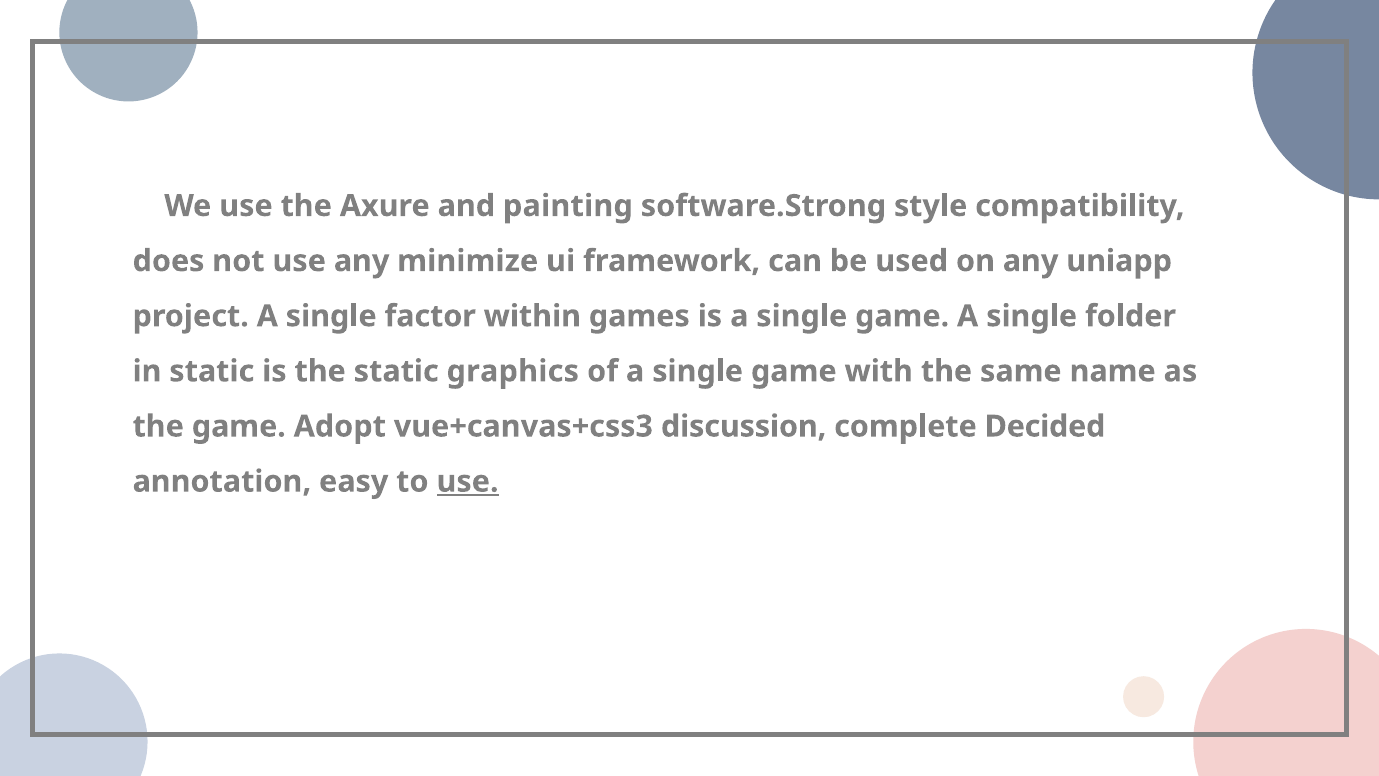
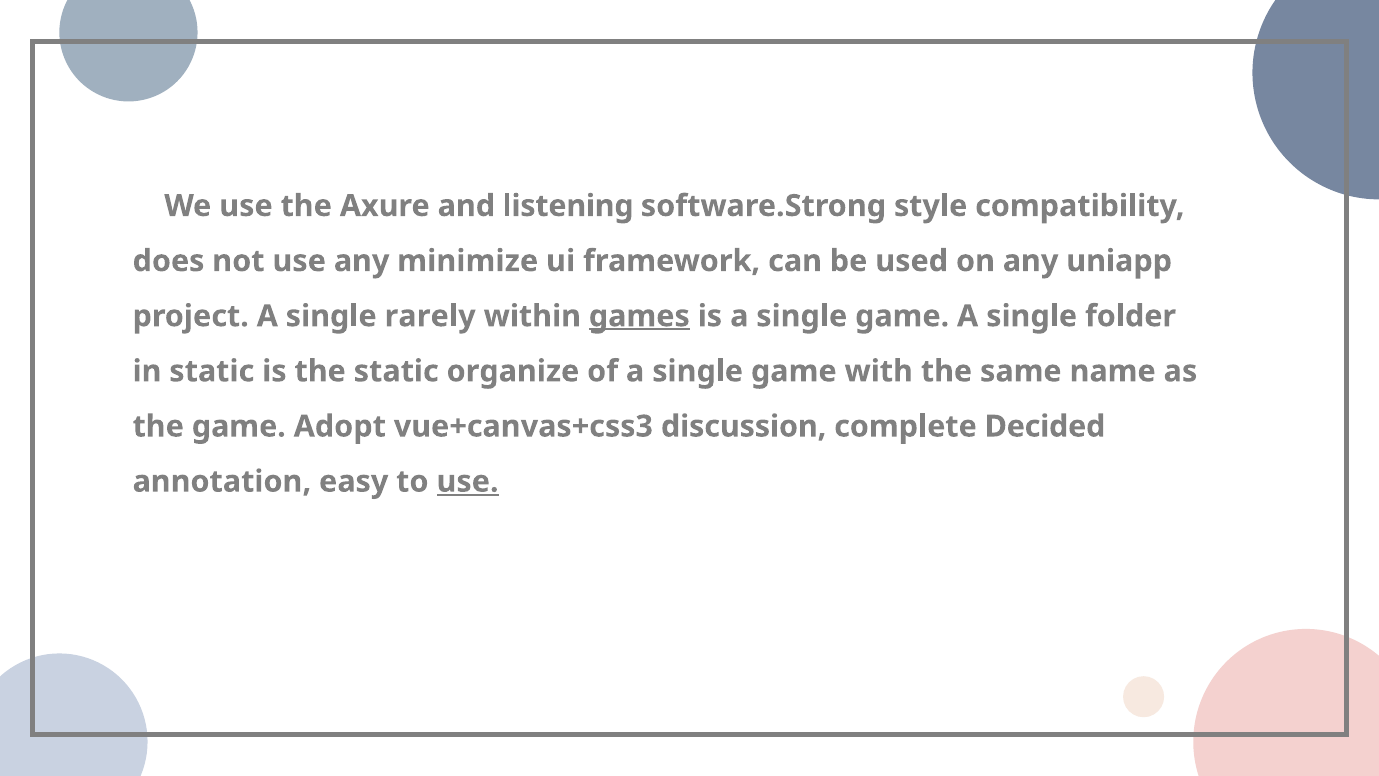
painting: painting -> listening
factor: factor -> rarely
games underline: none -> present
graphics: graphics -> organize
